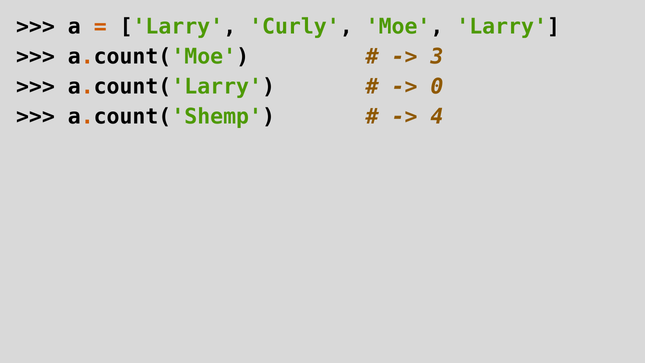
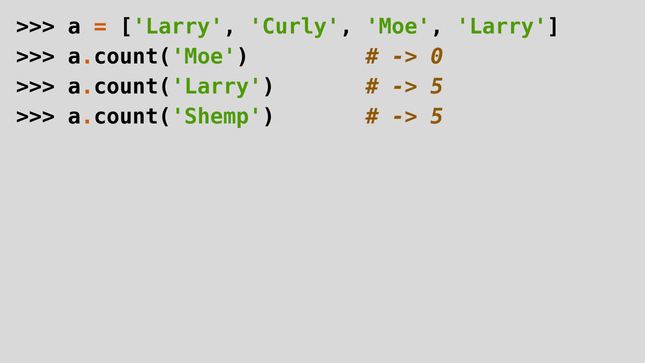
3: 3 -> 0
0 at (437, 86): 0 -> 5
4 at (437, 116): 4 -> 5
